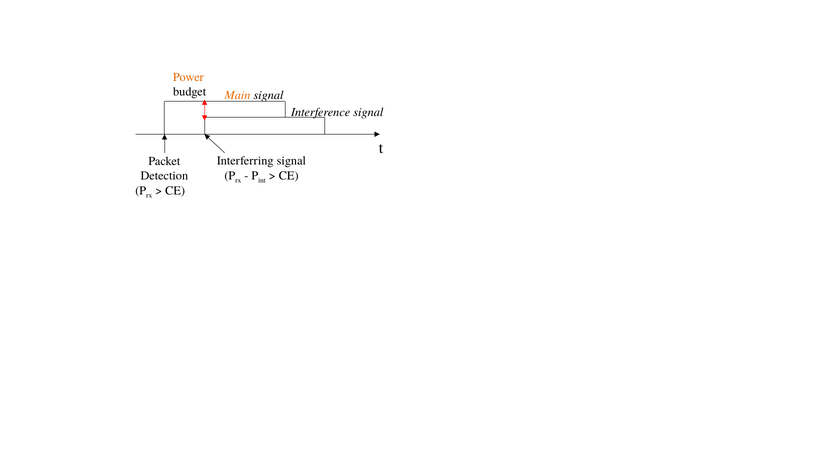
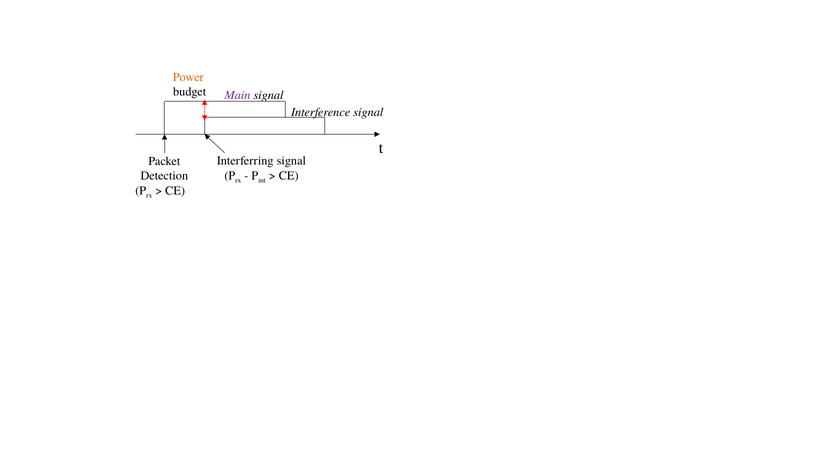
Main colour: orange -> purple
